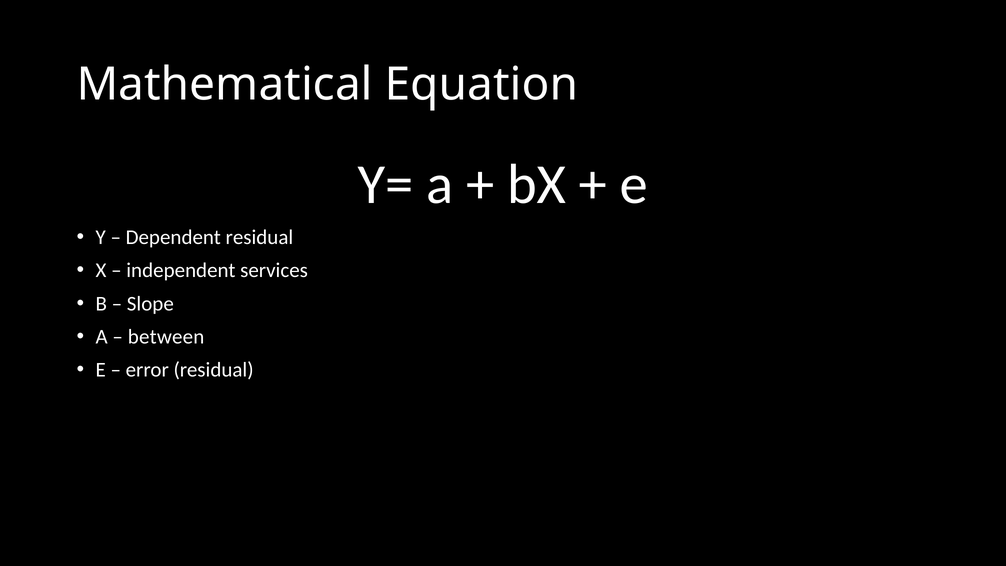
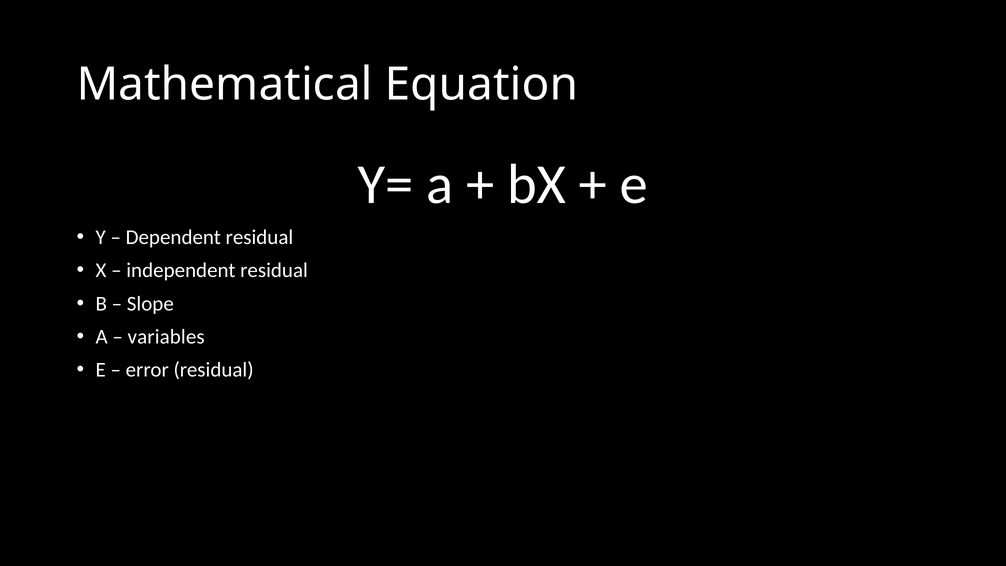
independent services: services -> residual
between: between -> variables
